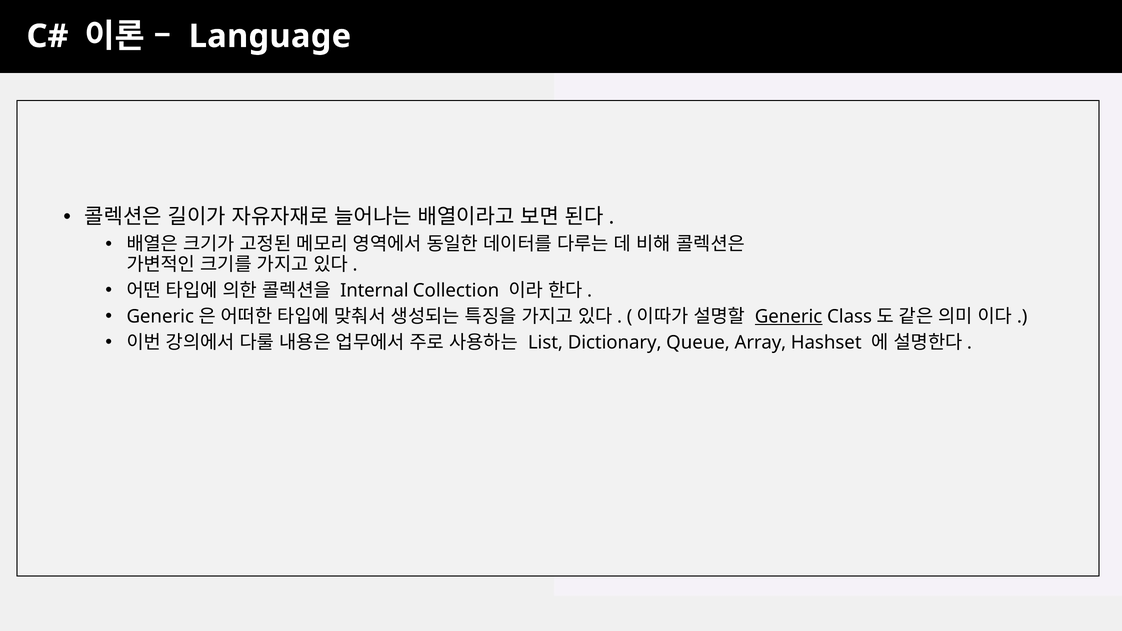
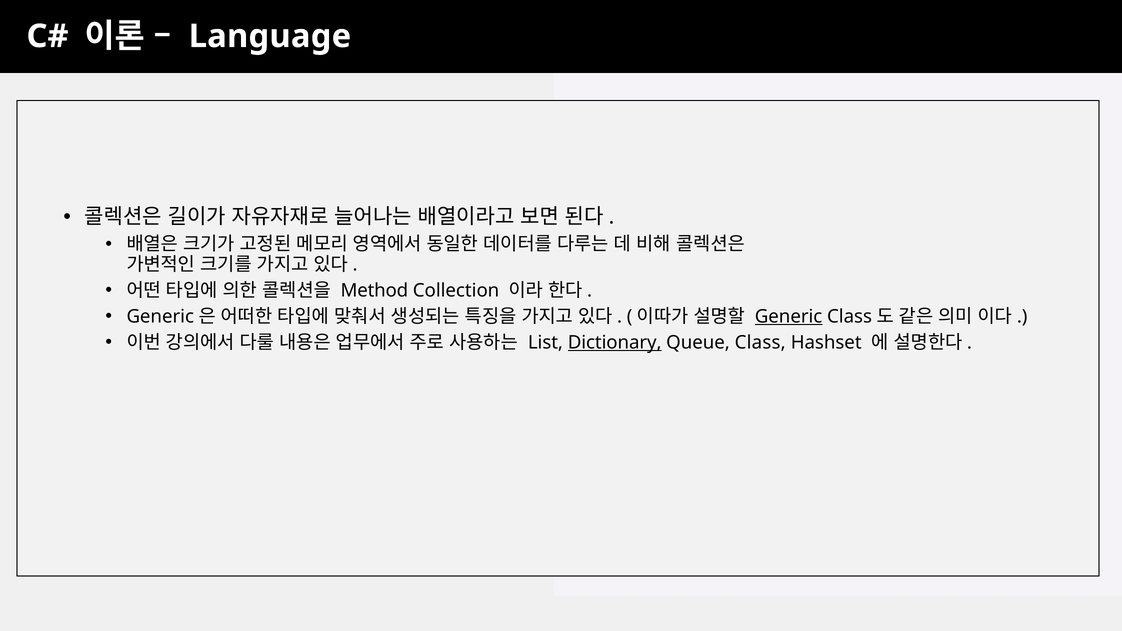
Internal: Internal -> Method
Dictionary underline: none -> present
Queue Array: Array -> Class
